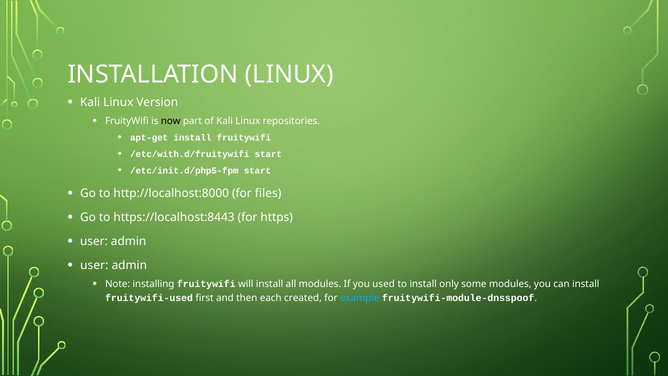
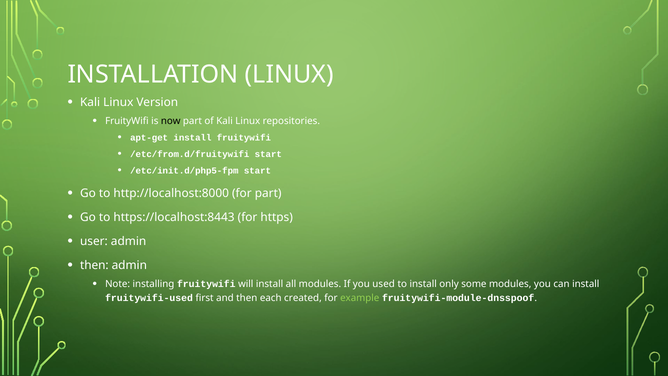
/etc/with.d/fruitywifi: /etc/with.d/fruitywifi -> /etc/from.d/fruitywifi
for files: files -> part
user at (94, 265): user -> then
example colour: light blue -> light green
